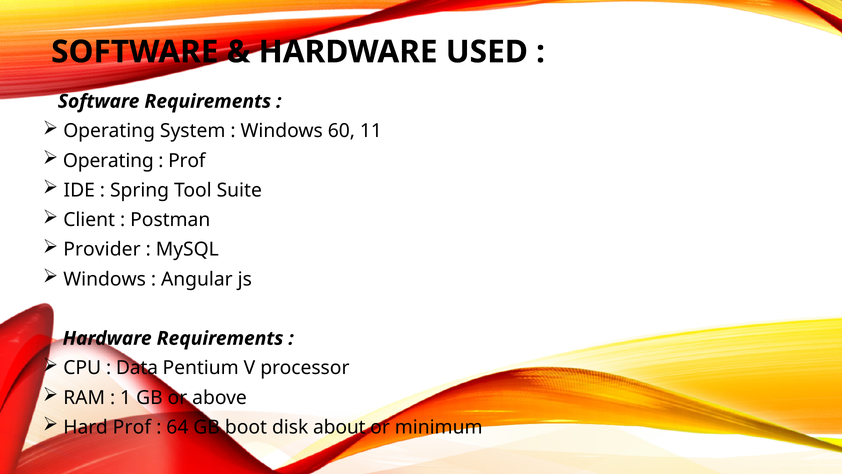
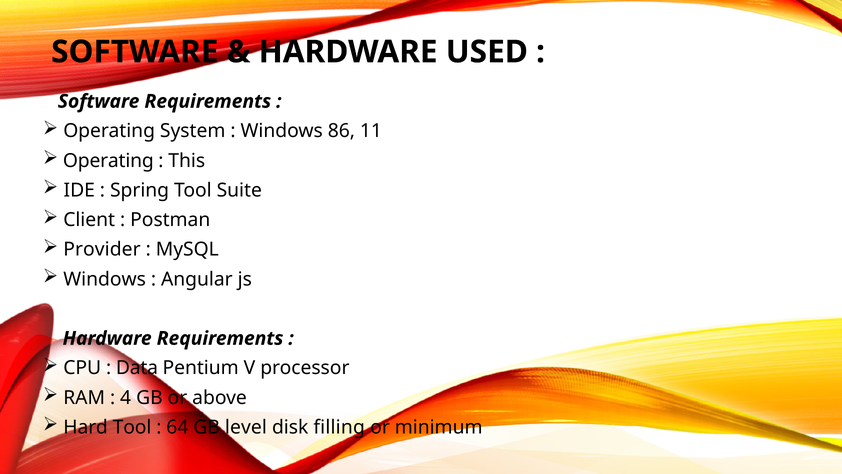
60: 60 -> 86
Prof at (187, 161): Prof -> This
1: 1 -> 4
Hard Prof: Prof -> Tool
boot: boot -> level
about: about -> filling
